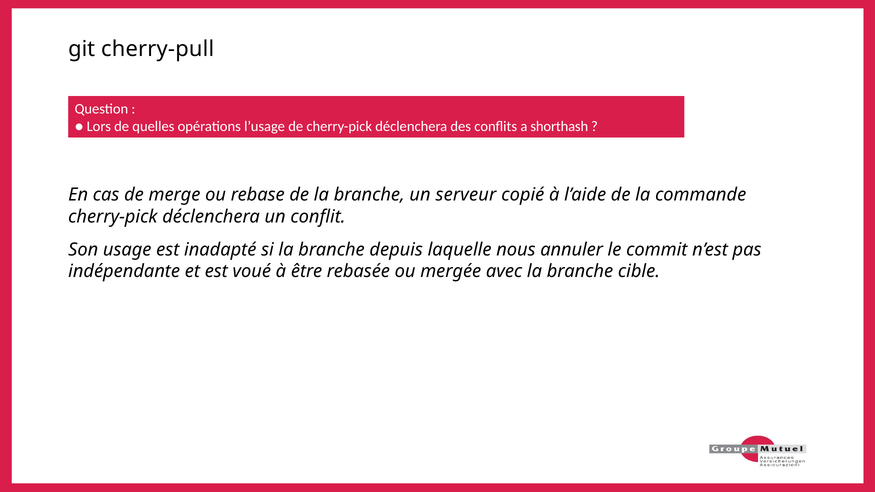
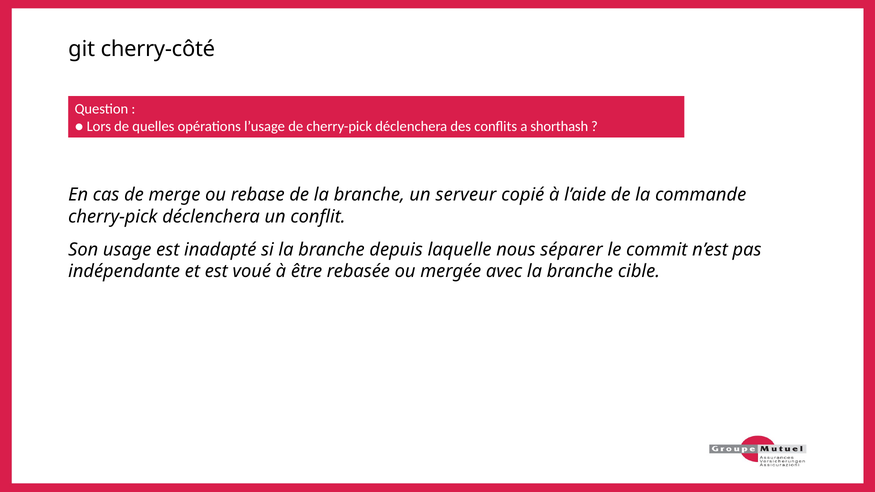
cherry-pull: cherry-pull -> cherry-côté
annuler: annuler -> séparer
